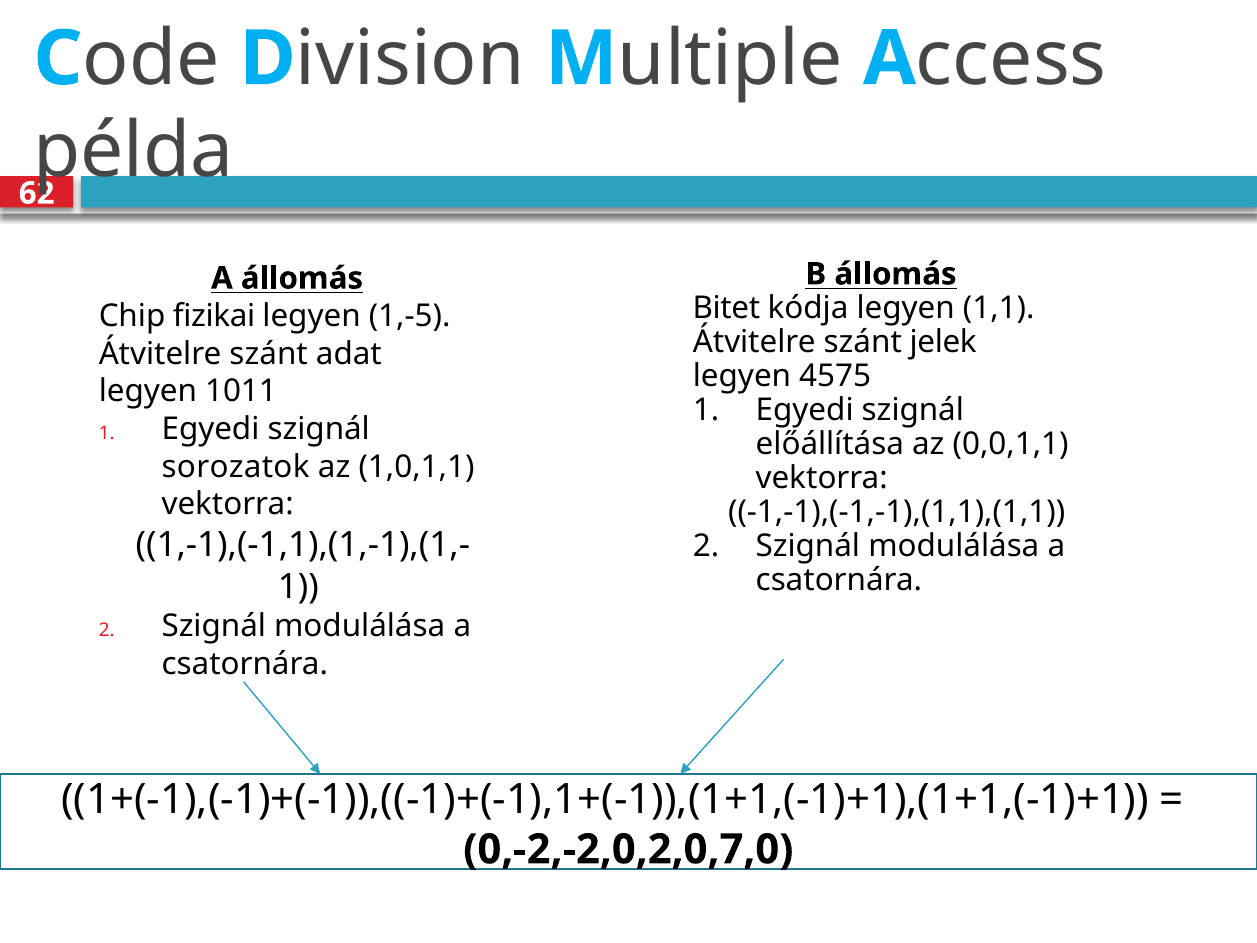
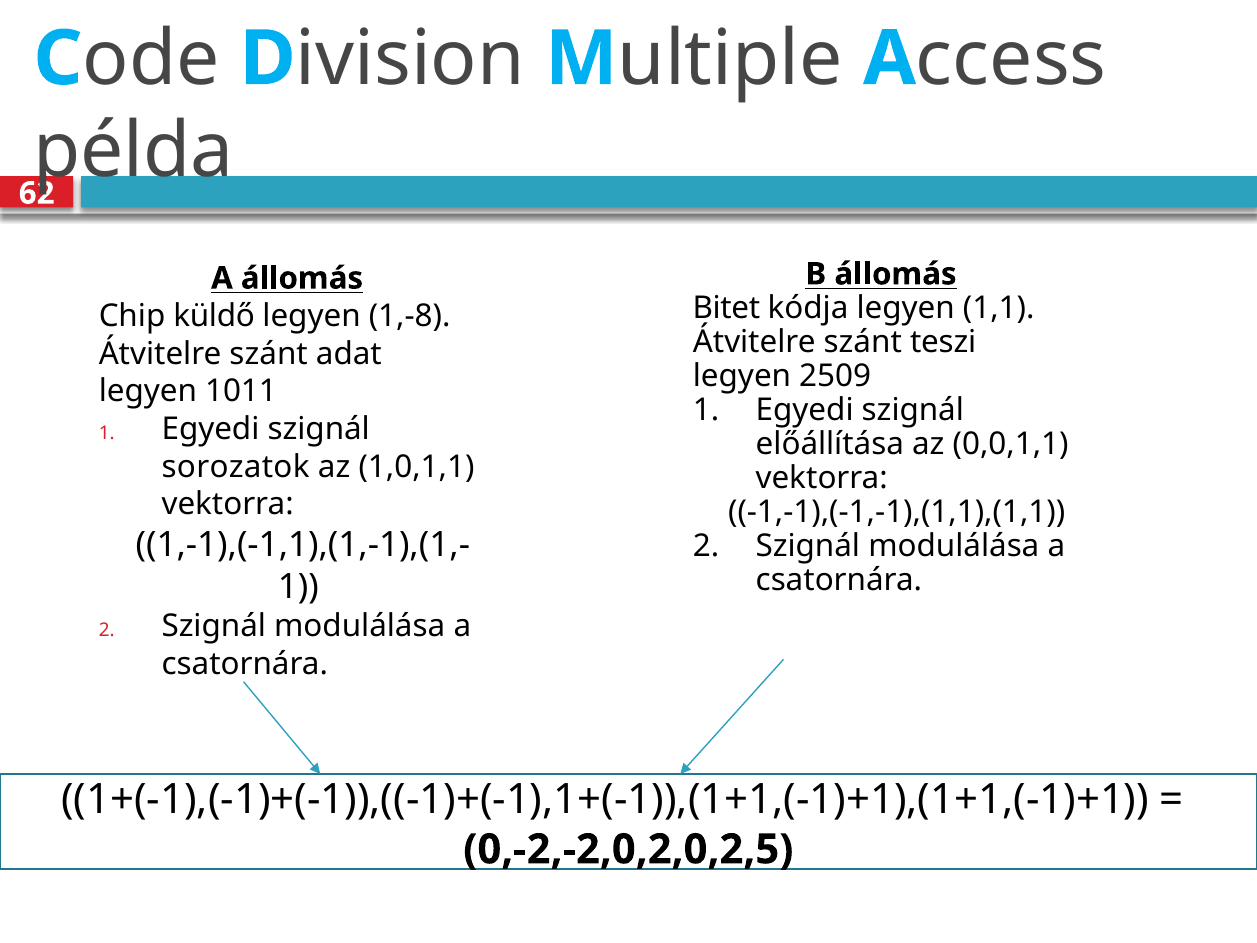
fizikai: fizikai -> küldő
1,-5: 1,-5 -> 1,-8
jelek: jelek -> teszi
4575: 4575 -> 2509
0,-2,-2,0,2,0,7,0: 0,-2,-2,0,2,0,7,0 -> 0,-2,-2,0,2,0,2,5
